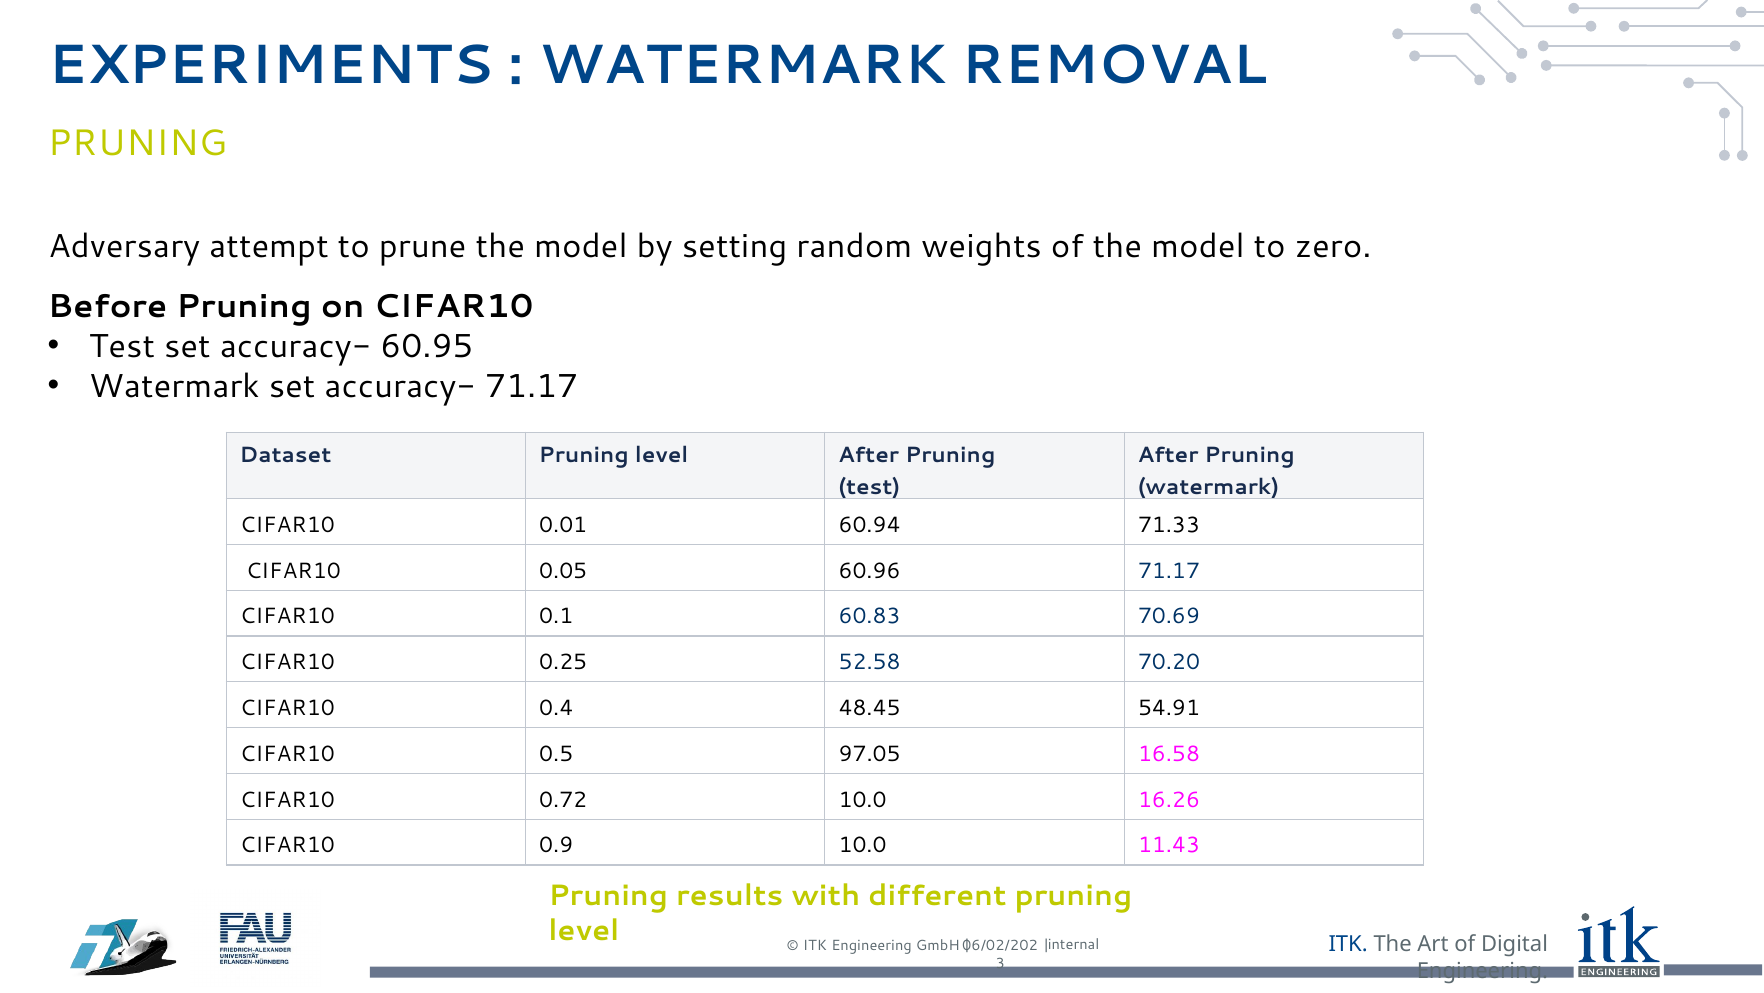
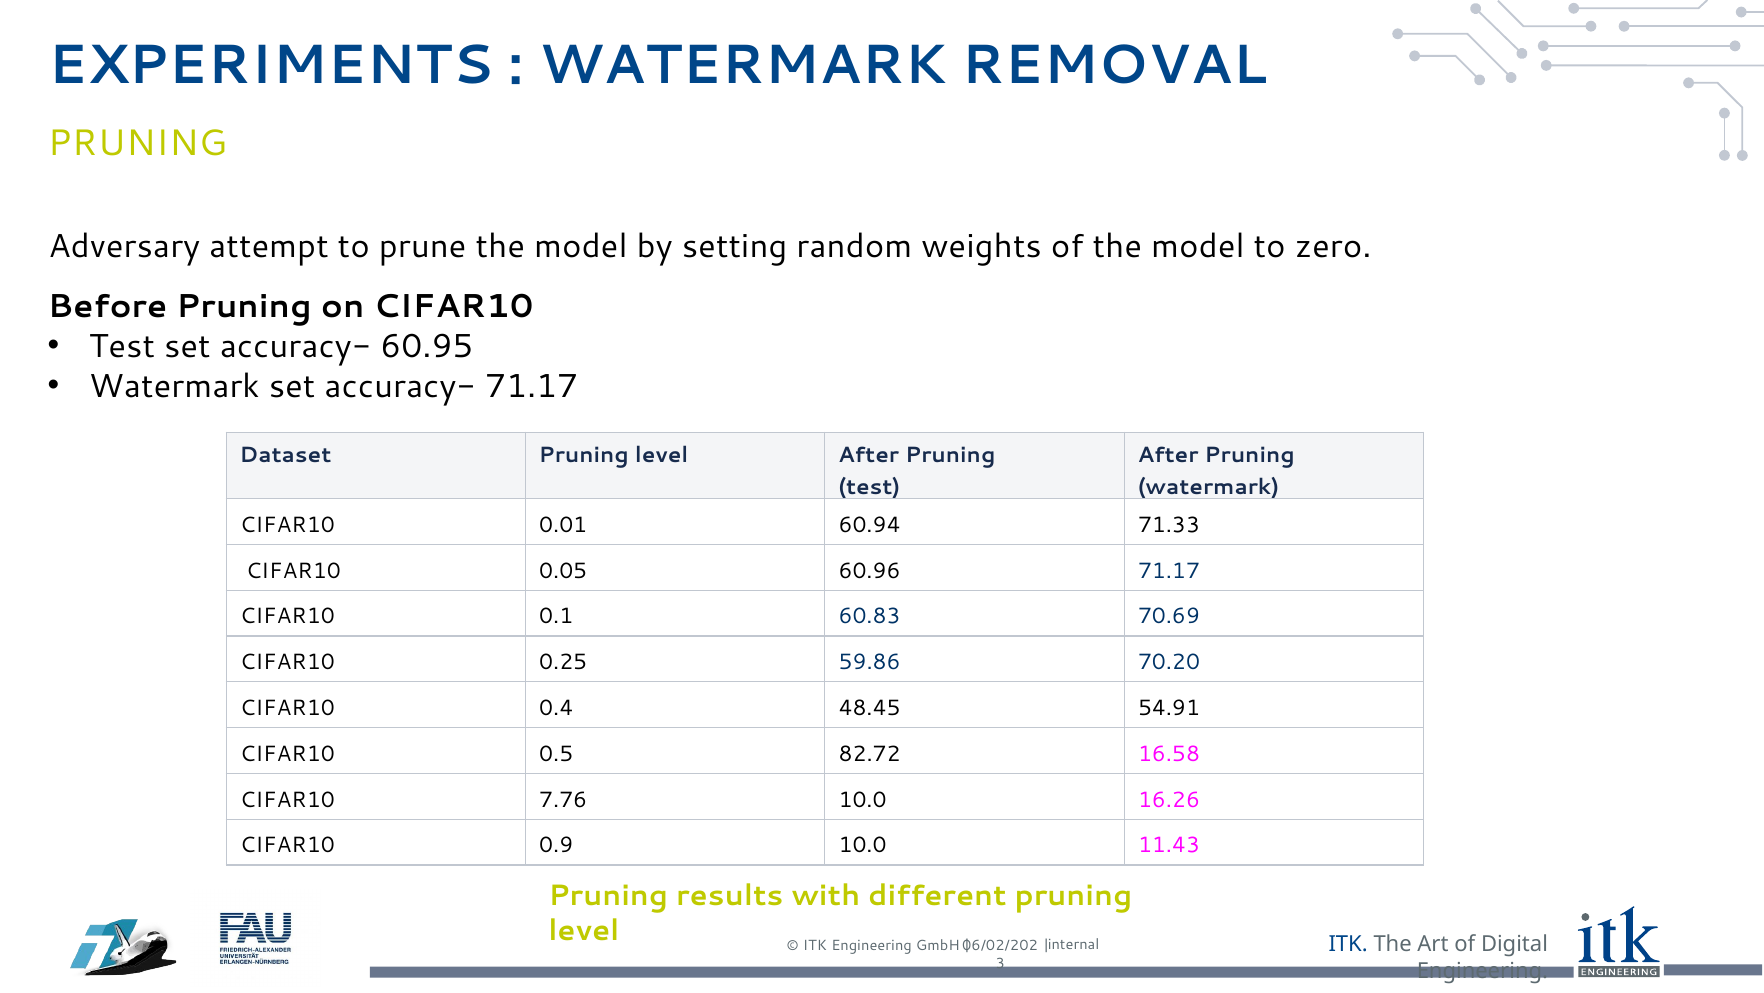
52.58: 52.58 -> 59.86
97.05: 97.05 -> 82.72
0.72: 0.72 -> 7.76
